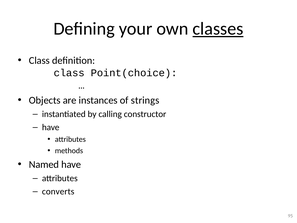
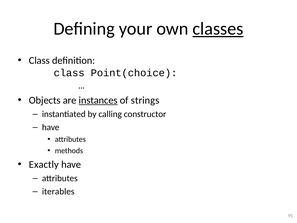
instances underline: none -> present
Named: Named -> Exactly
converts: converts -> iterables
